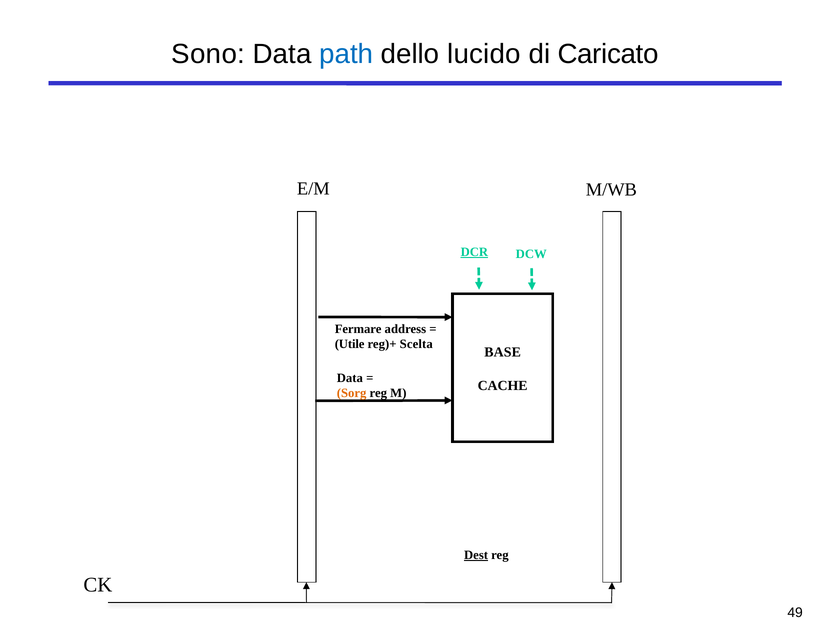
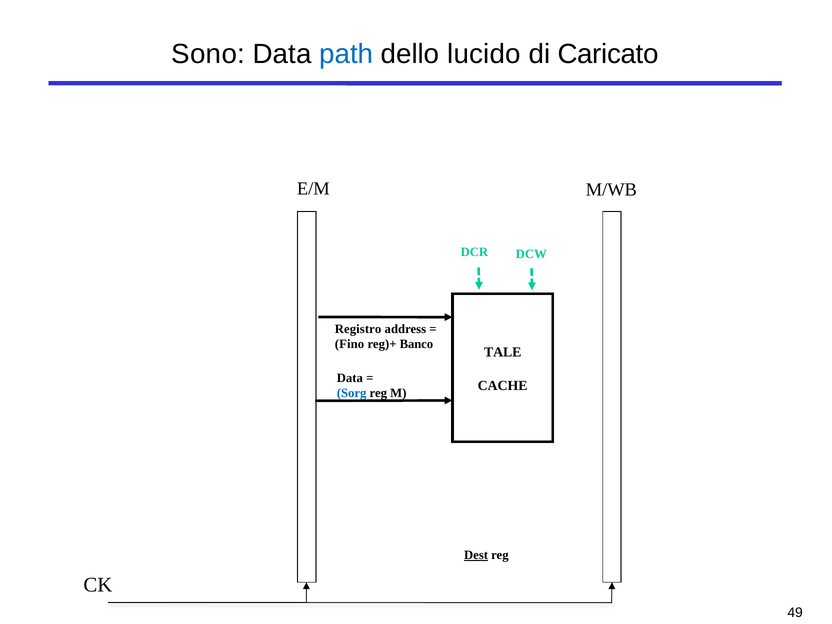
DCR underline: present -> none
Fermare: Fermare -> Registro
Utile: Utile -> Fino
Scelta: Scelta -> Banco
BASE: BASE -> TALE
Sorg colour: orange -> blue
